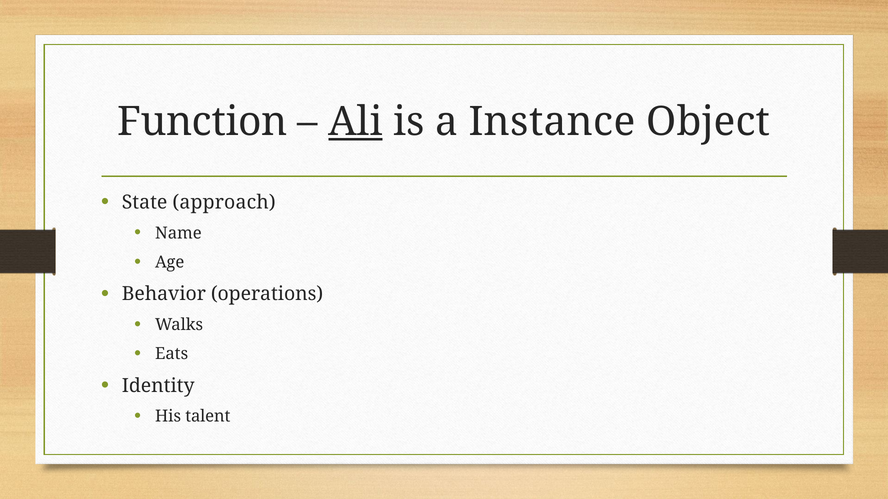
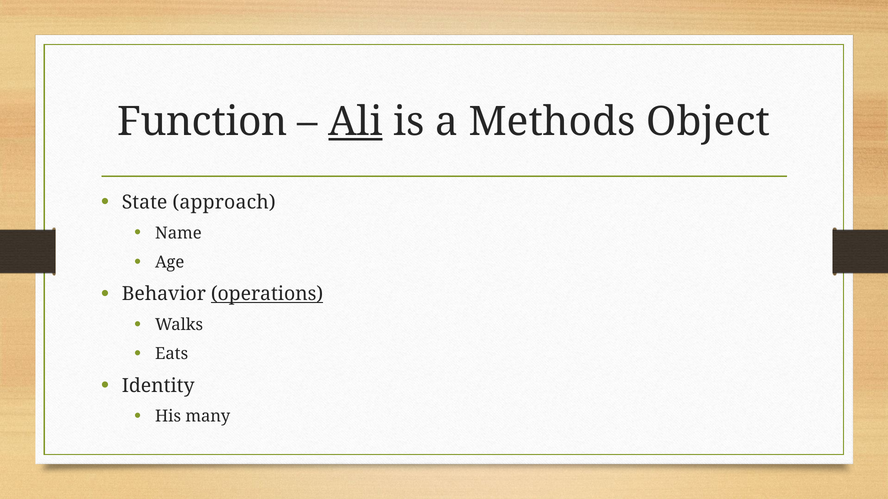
Instance: Instance -> Methods
operations underline: none -> present
talent: talent -> many
